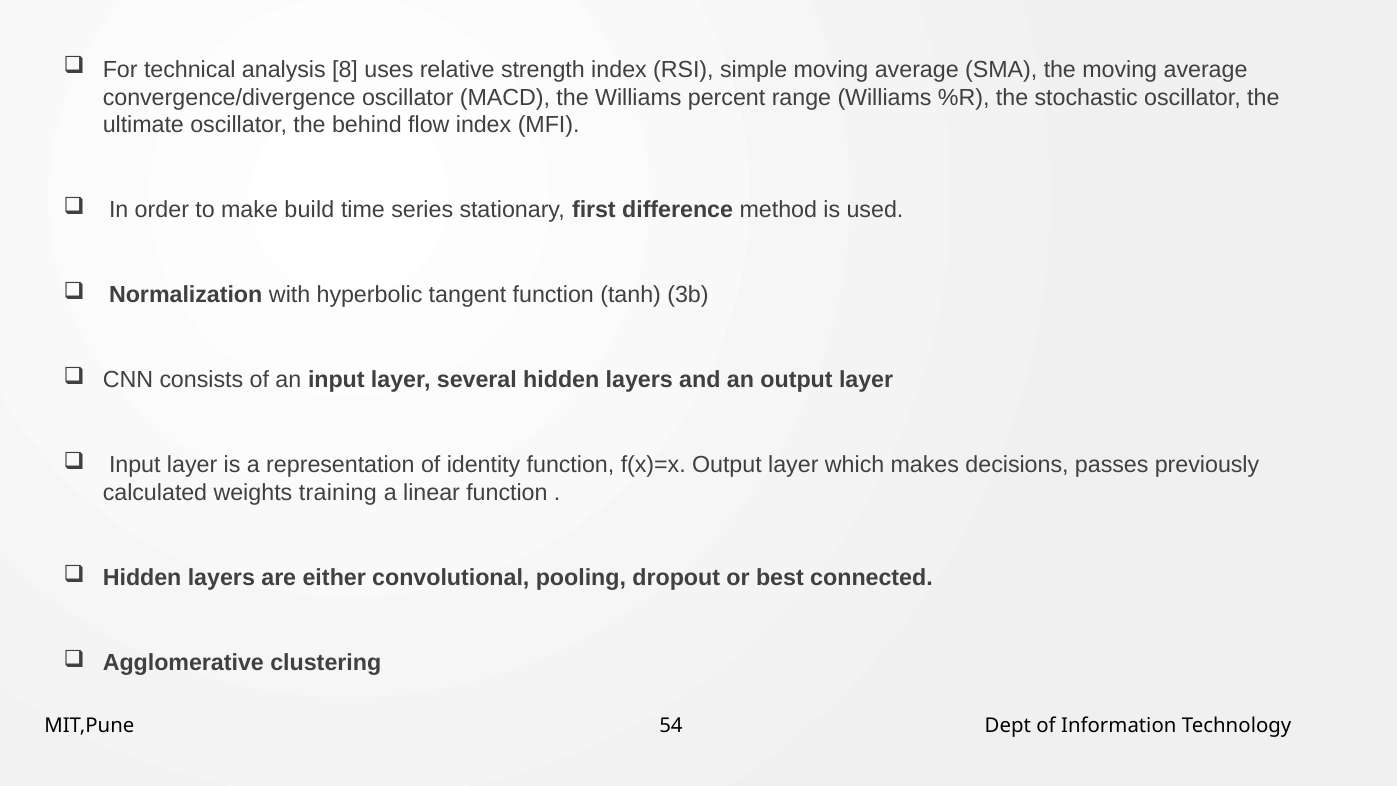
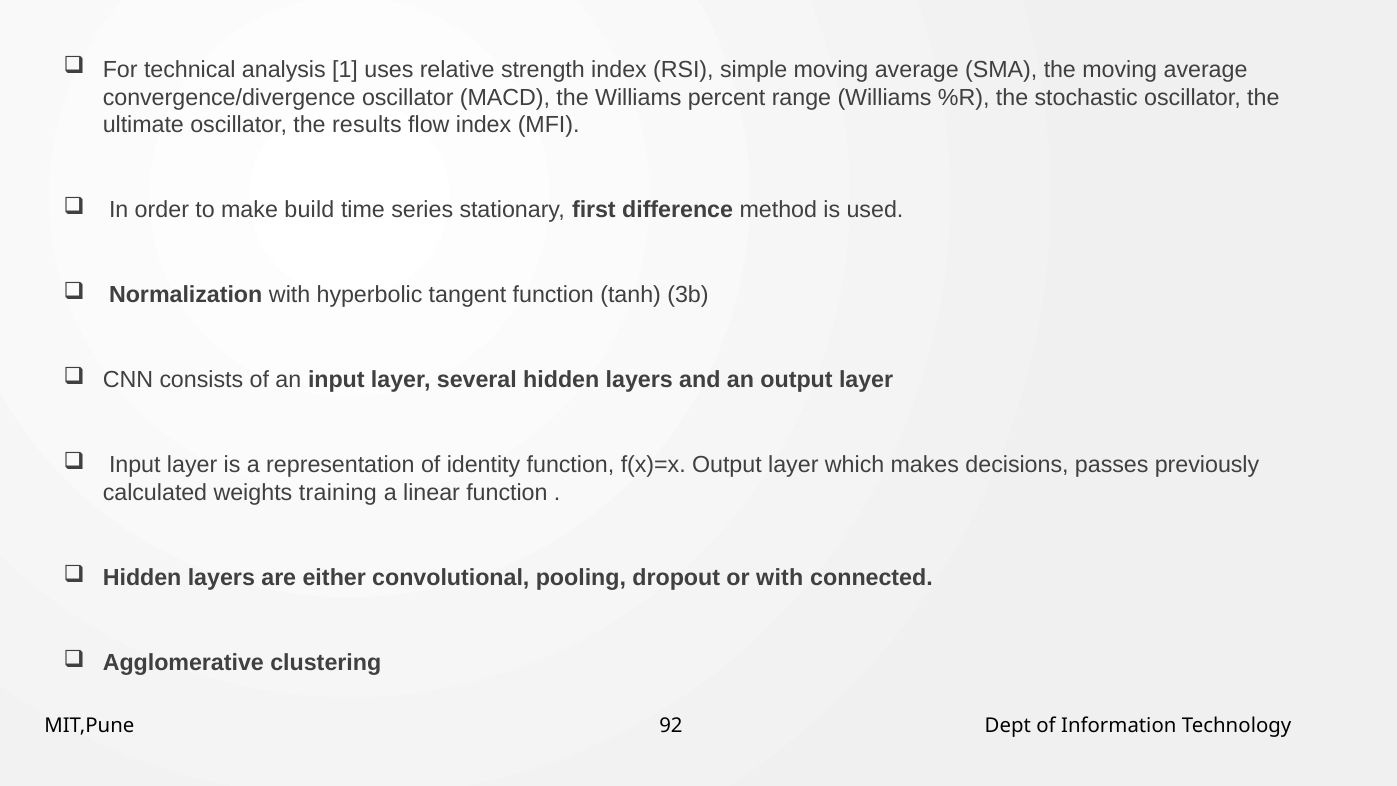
8: 8 -> 1
behind: behind -> results
or best: best -> with
54: 54 -> 92
